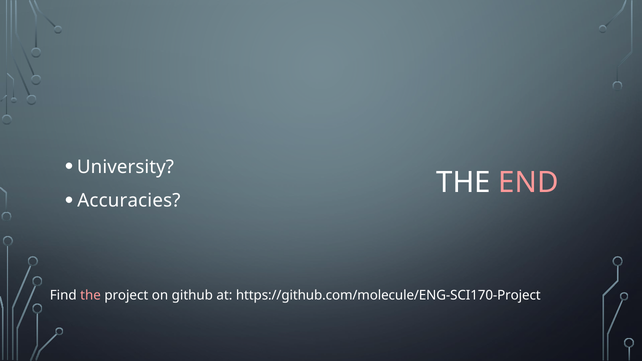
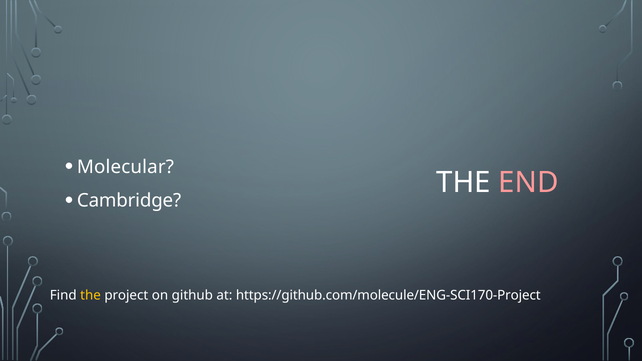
University: University -> Molecular
Accuracies: Accuracies -> Cambridge
the at (91, 295) colour: pink -> yellow
